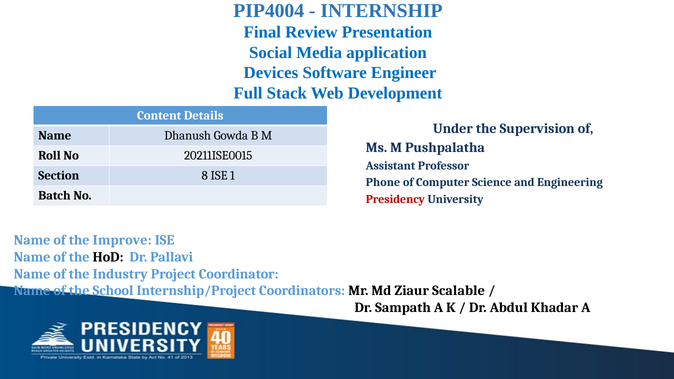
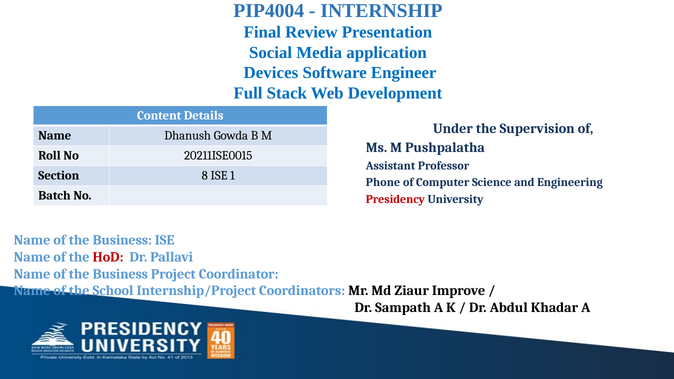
Improve at (122, 240): Improve -> Business
HoD colour: black -> red
Industry at (120, 274): Industry -> Business
Scalable: Scalable -> Improve
